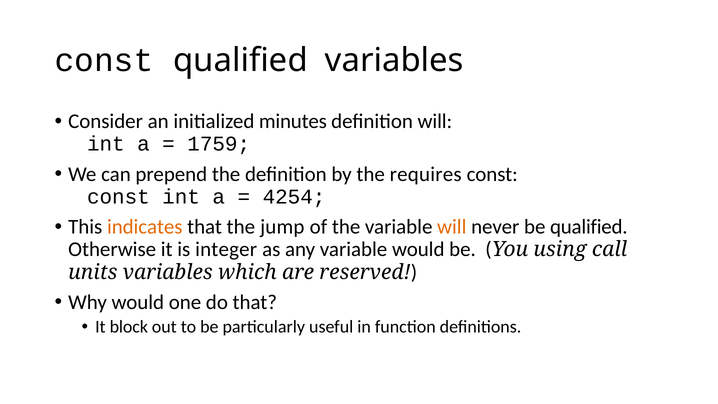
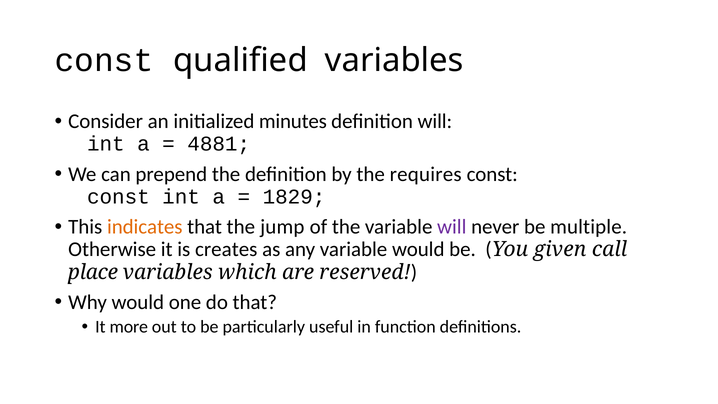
1759: 1759 -> 4881
4254: 4254 -> 1829
will at (452, 227) colour: orange -> purple
be qualified: qualified -> multiple
integer: integer -> creates
using: using -> given
units: units -> place
block: block -> more
